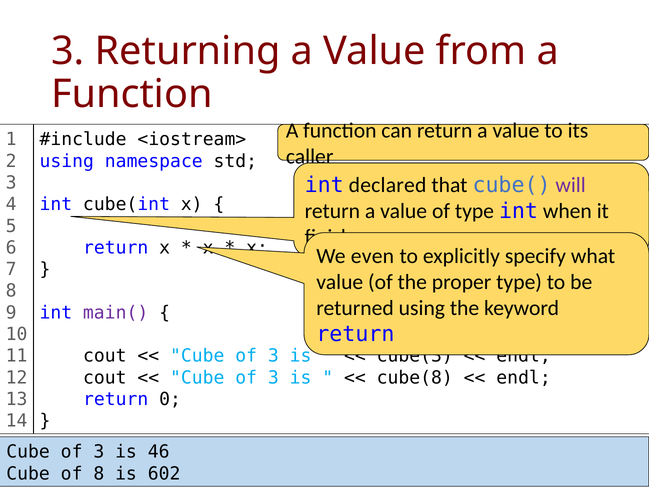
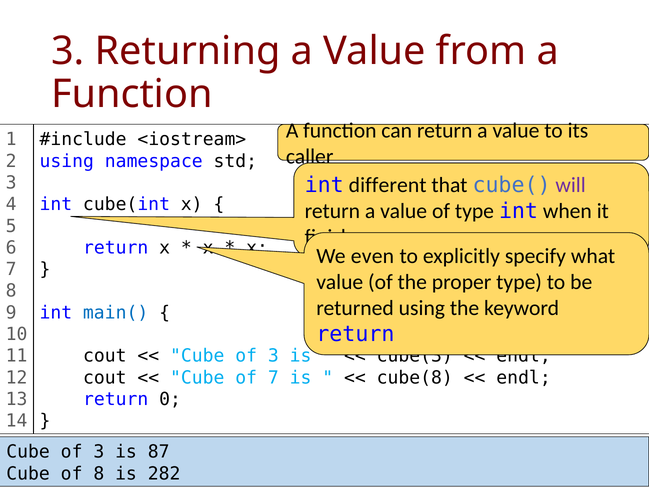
declared: declared -> different
main( colour: purple -> blue
3 at (273, 377): 3 -> 7
46: 46 -> 87
602: 602 -> 282
